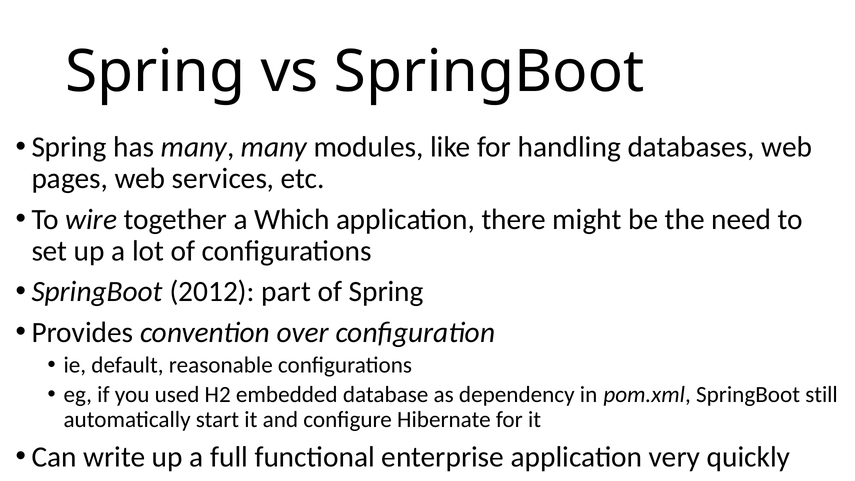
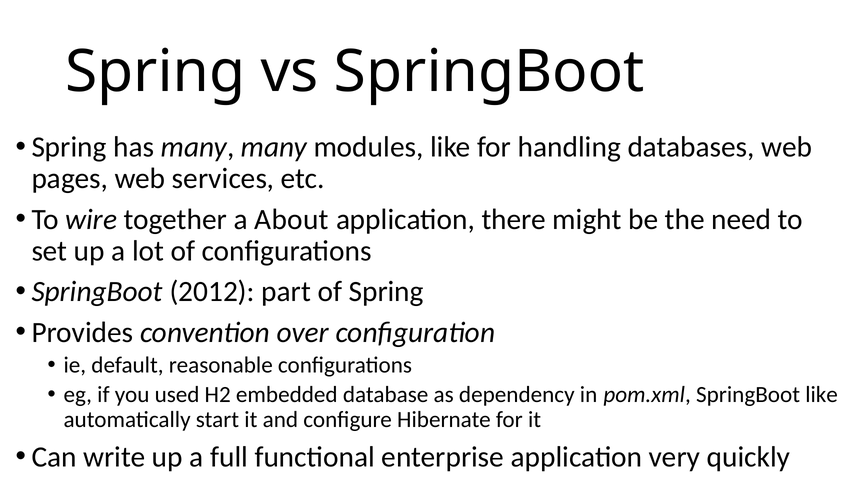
Which: Which -> About
SpringBoot still: still -> like
